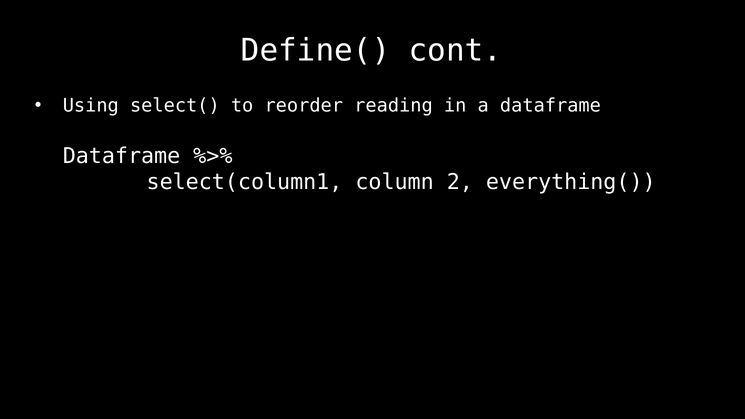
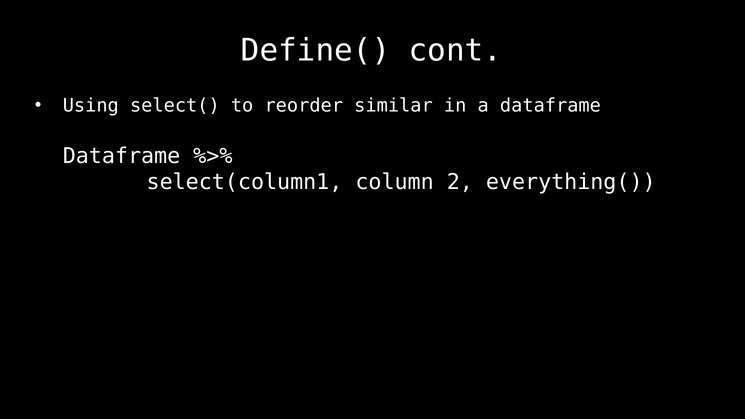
reading: reading -> similar
